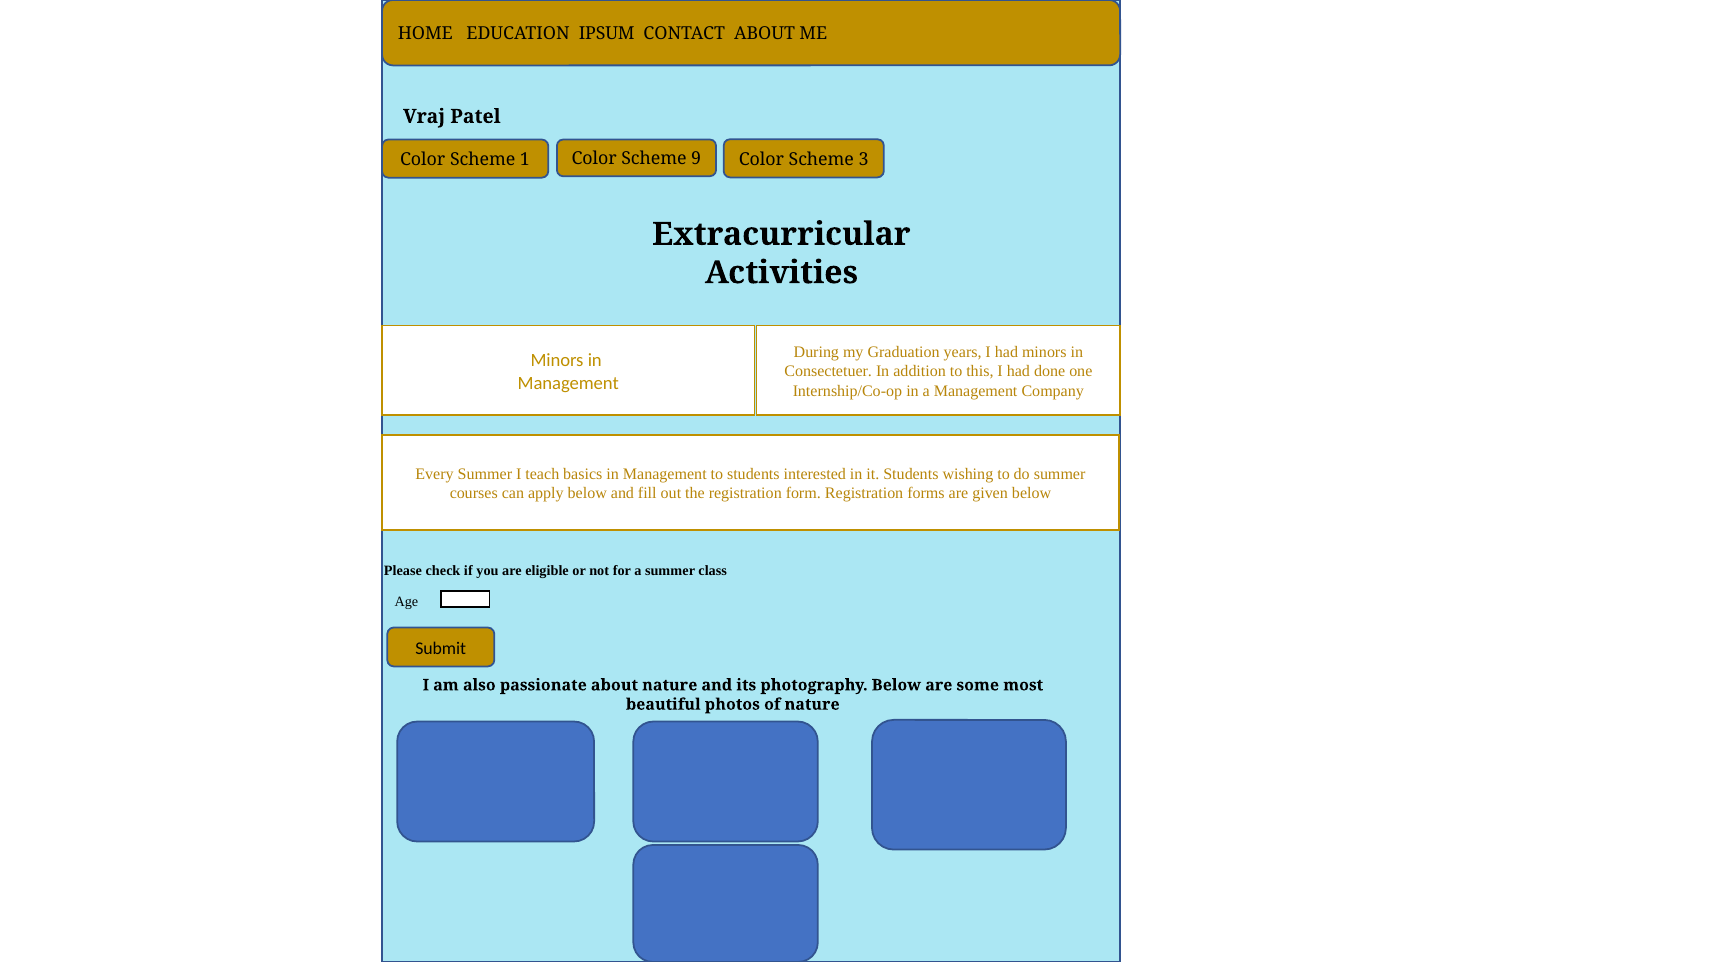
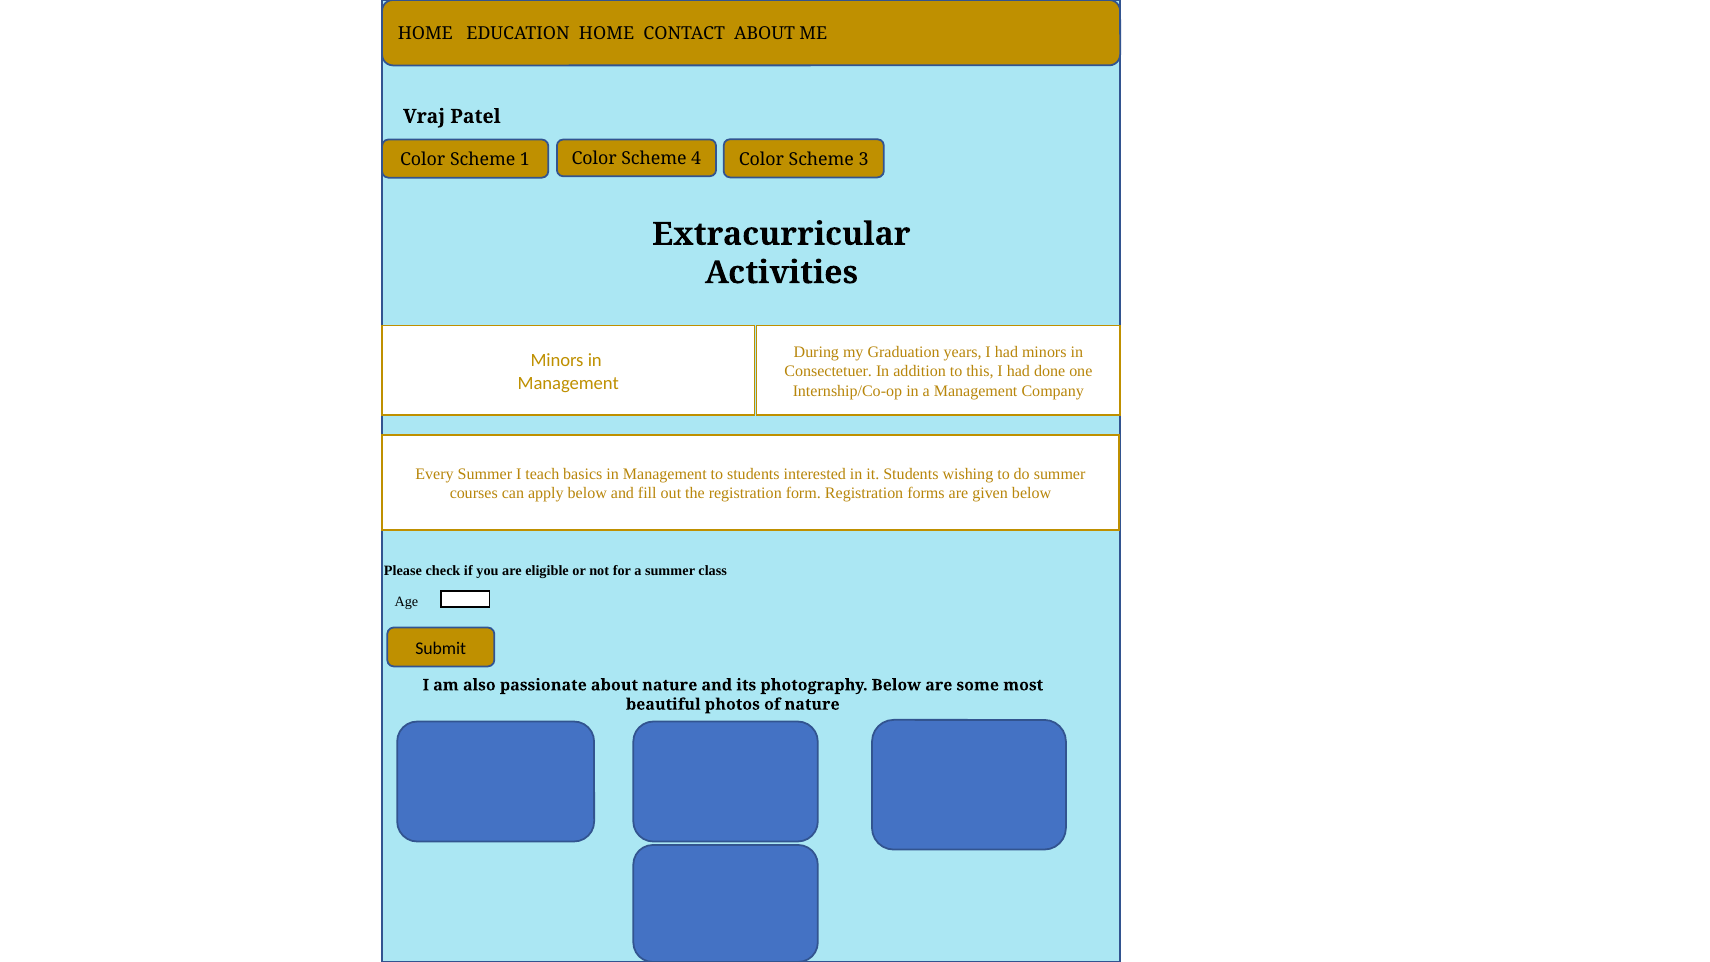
EDUCATION IPSUM: IPSUM -> HOME
9: 9 -> 4
